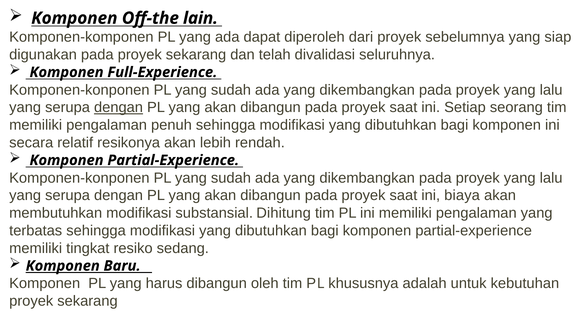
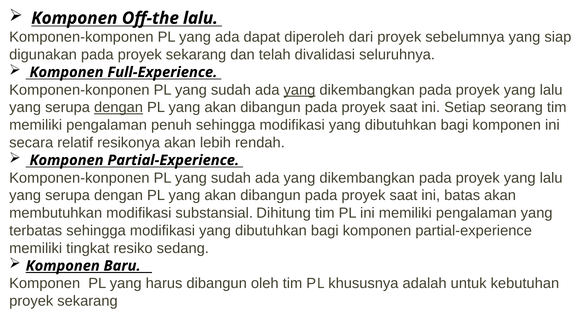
Off-the lain: lain -> lalu
yang at (299, 90) underline: none -> present
biaya: biaya -> batas
